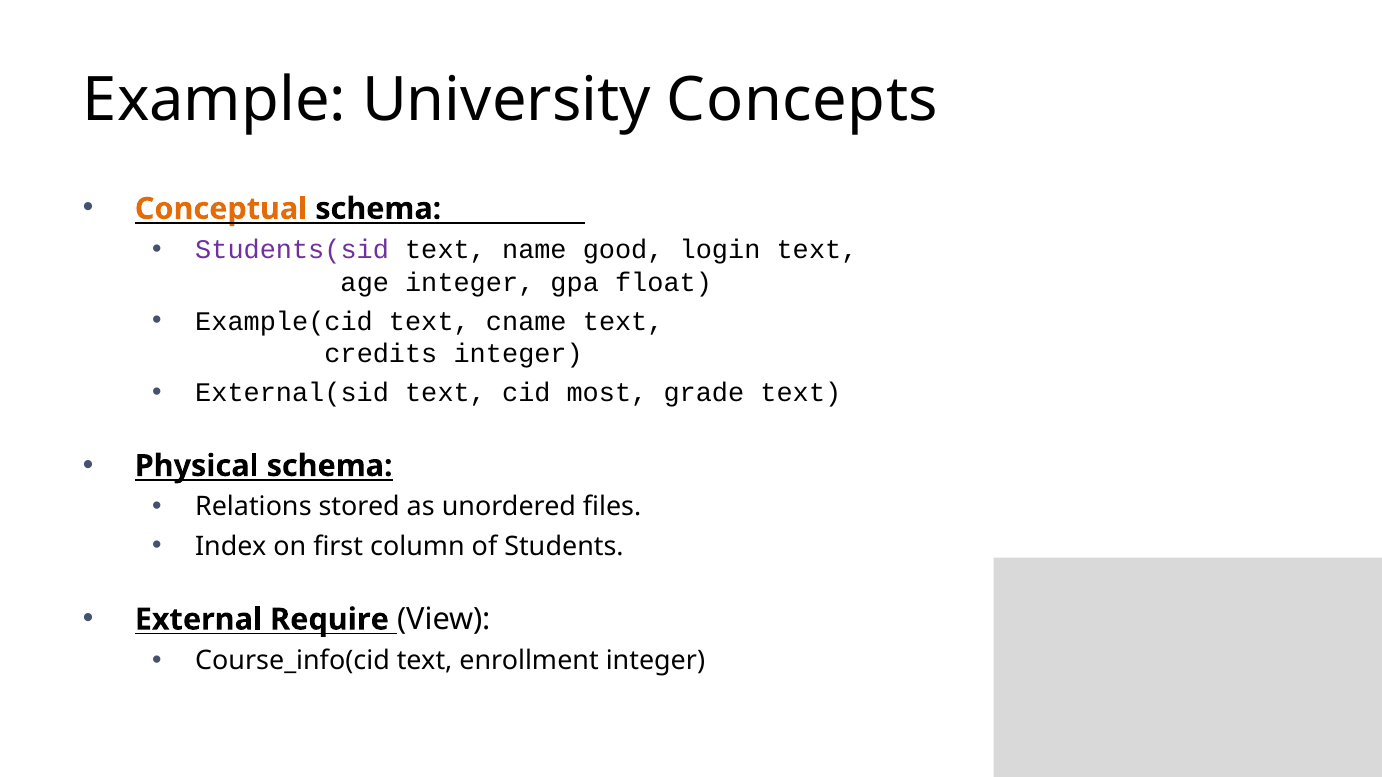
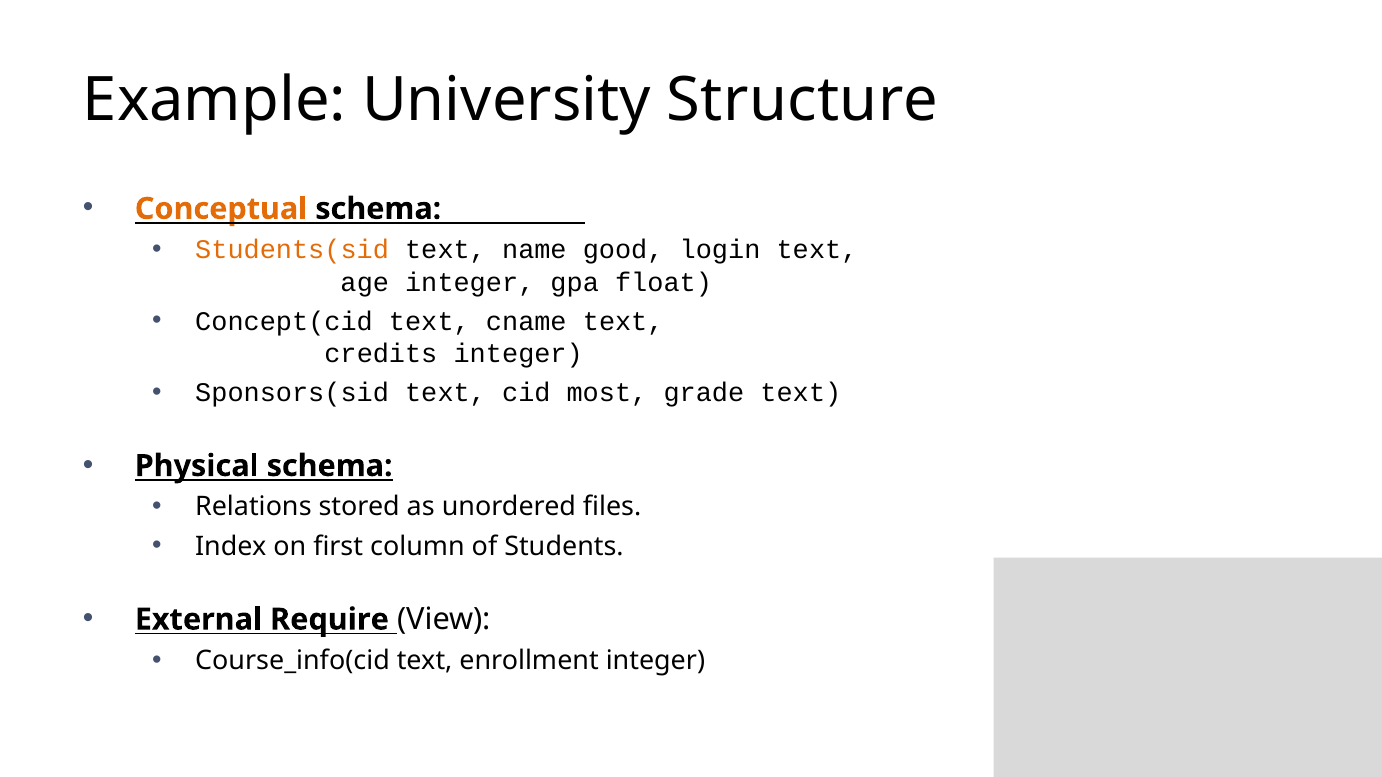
Concepts: Concepts -> Structure
Students(sid colour: purple -> orange
Example(cid: Example(cid -> Concept(cid
External(sid: External(sid -> Sponsors(sid
